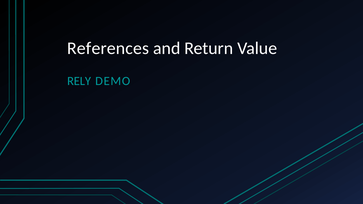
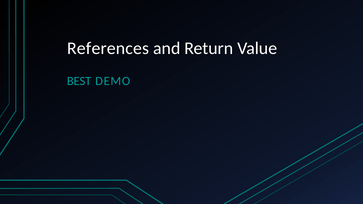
RELY: RELY -> BEST
